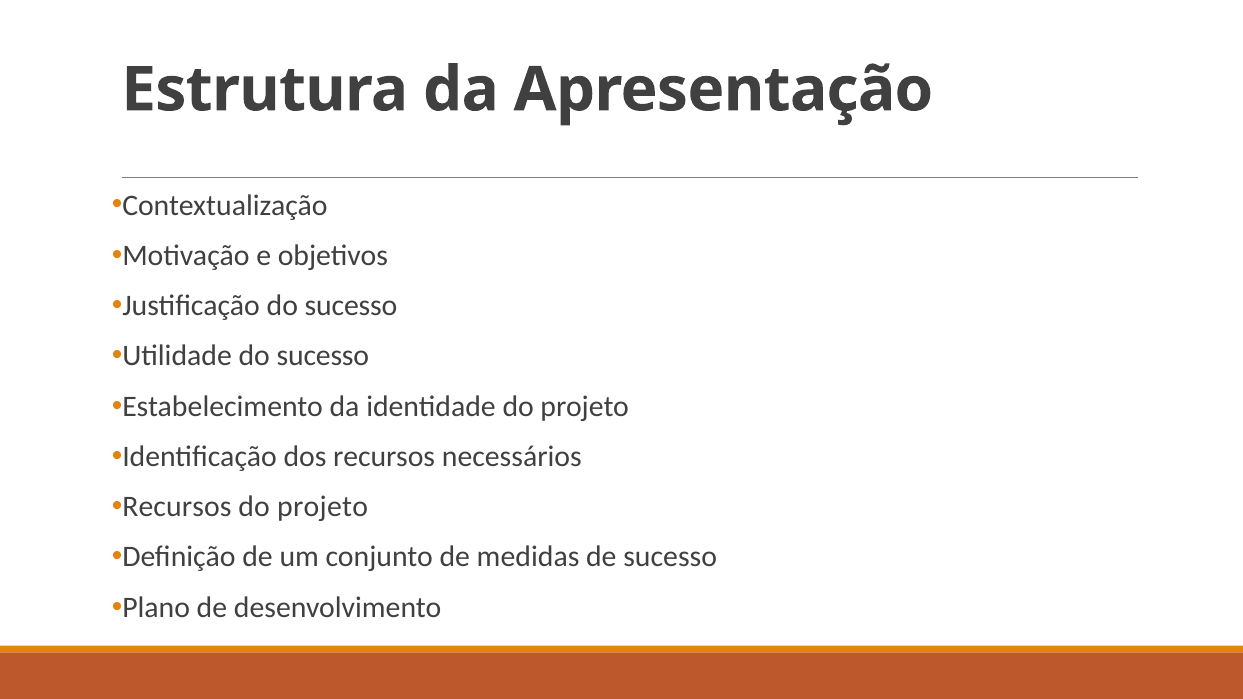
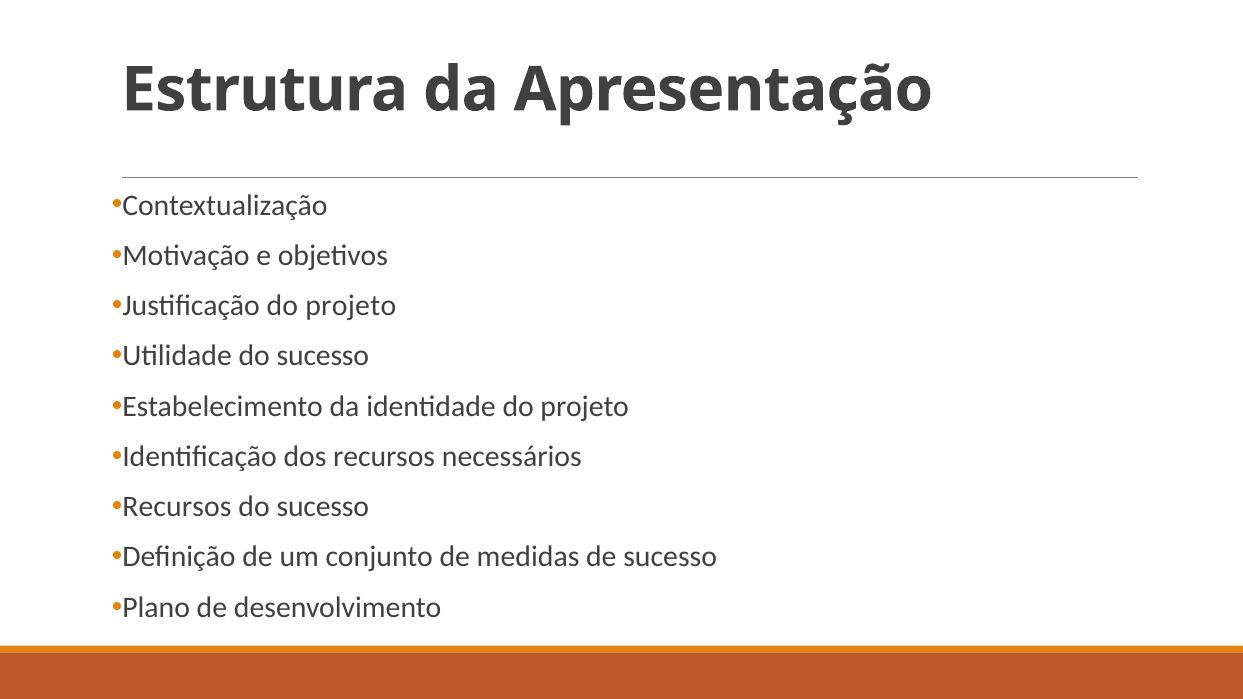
Justificação do sucesso: sucesso -> projeto
projeto at (323, 507): projeto -> sucesso
